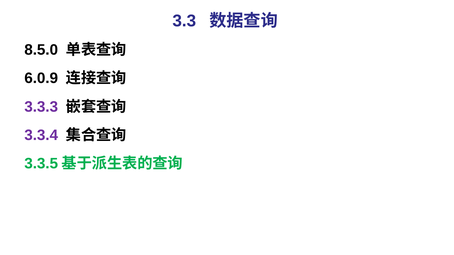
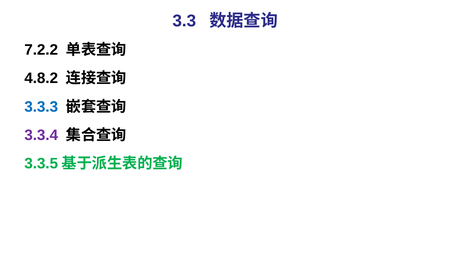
8.5.0: 8.5.0 -> 7.2.2
6.0.9: 6.0.9 -> 4.8.2
3.3.3 colour: purple -> blue
